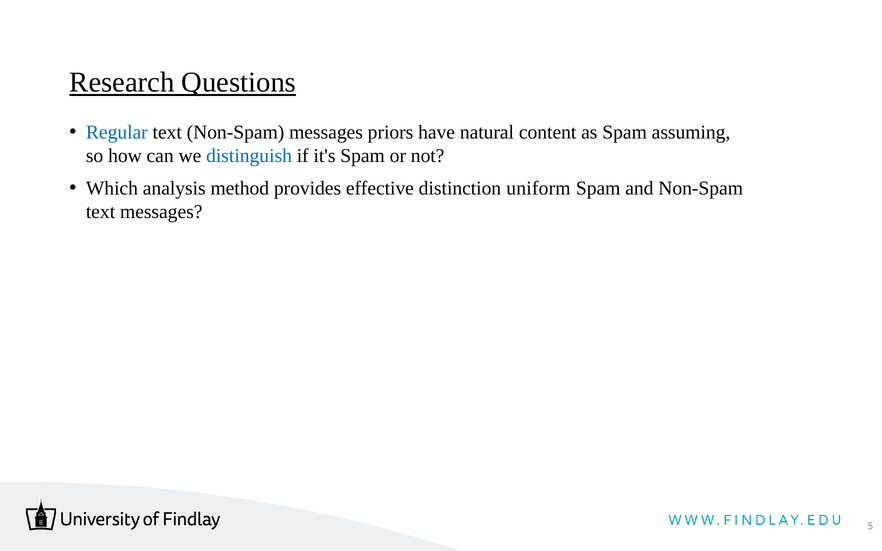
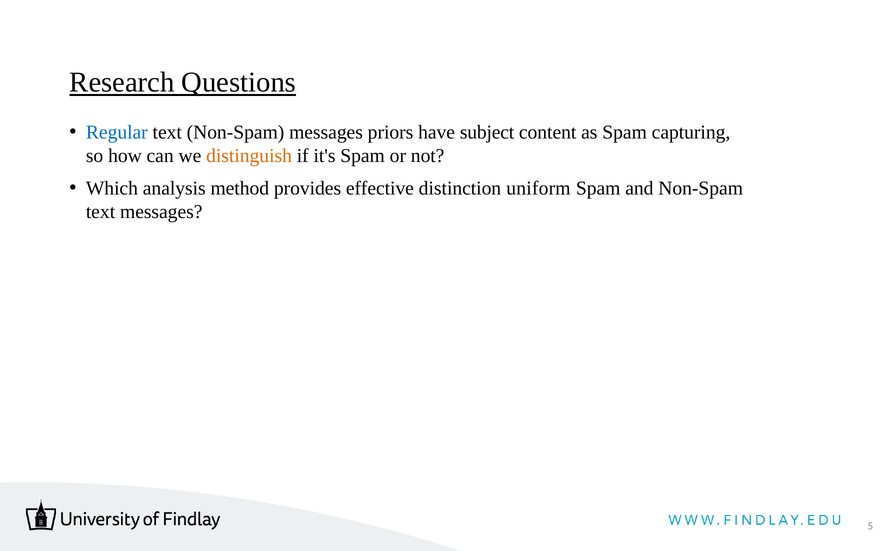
natural: natural -> subject
assuming: assuming -> capturing
distinguish colour: blue -> orange
